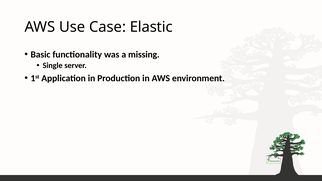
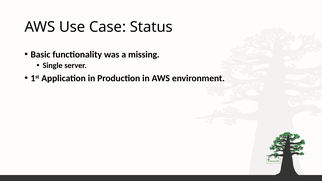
Elastic: Elastic -> Status
